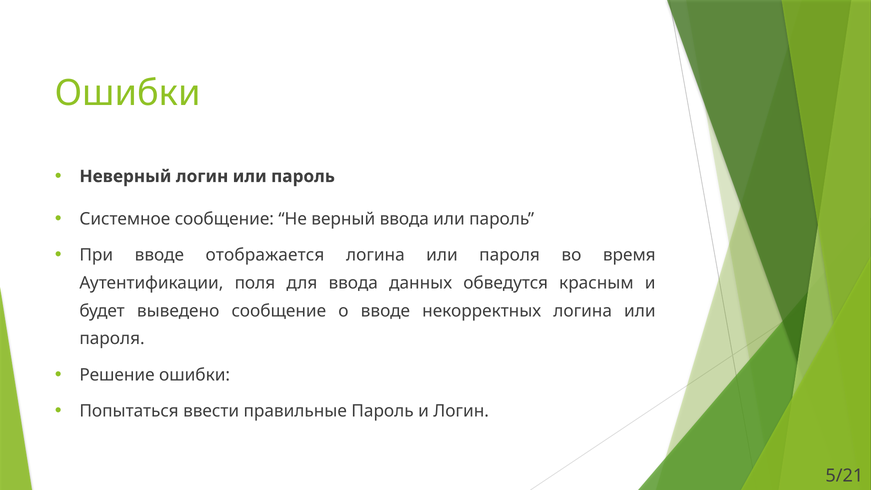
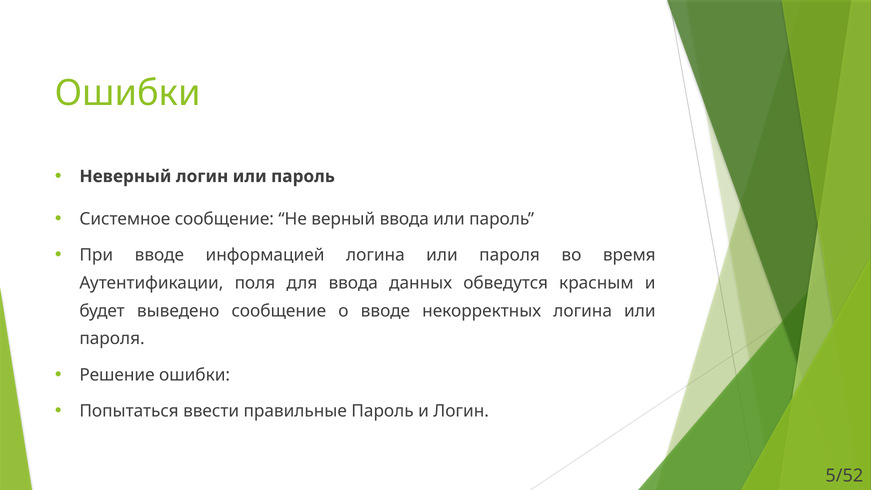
отображается: отображается -> информацией
5/21: 5/21 -> 5/52
